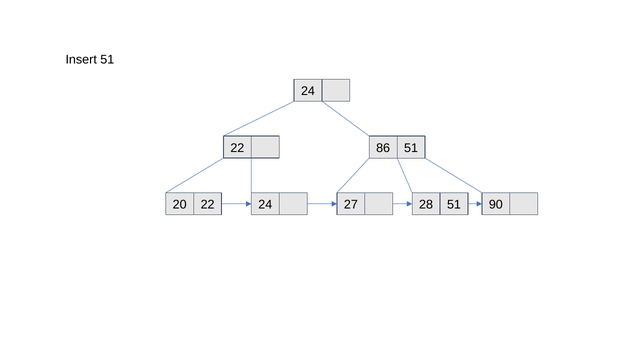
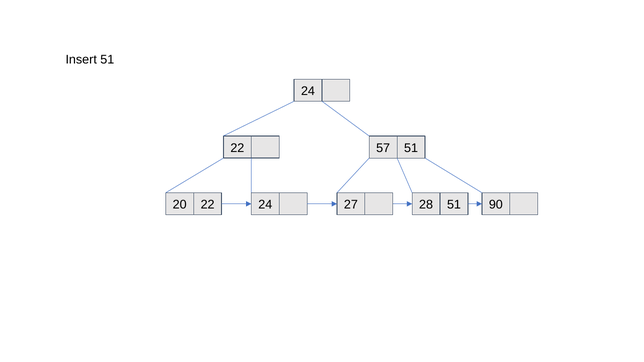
86: 86 -> 57
